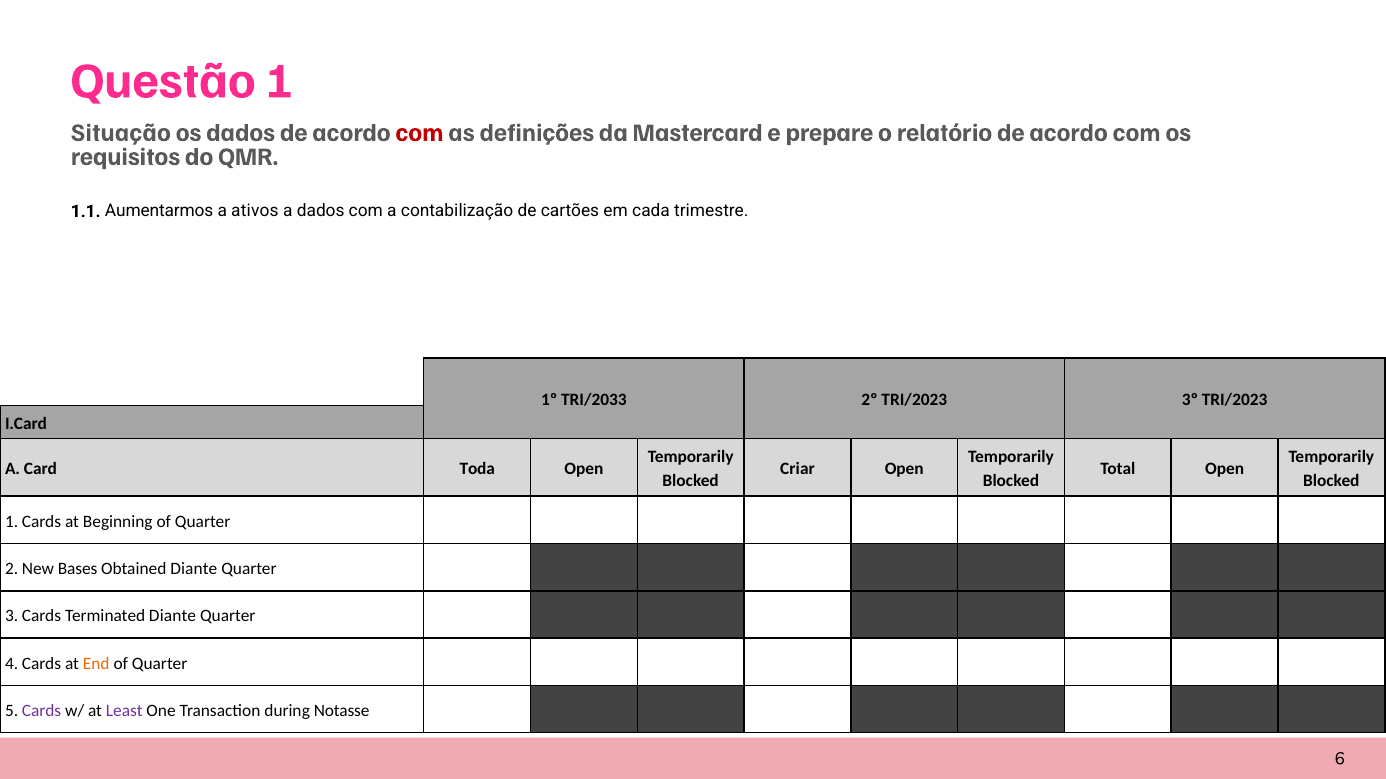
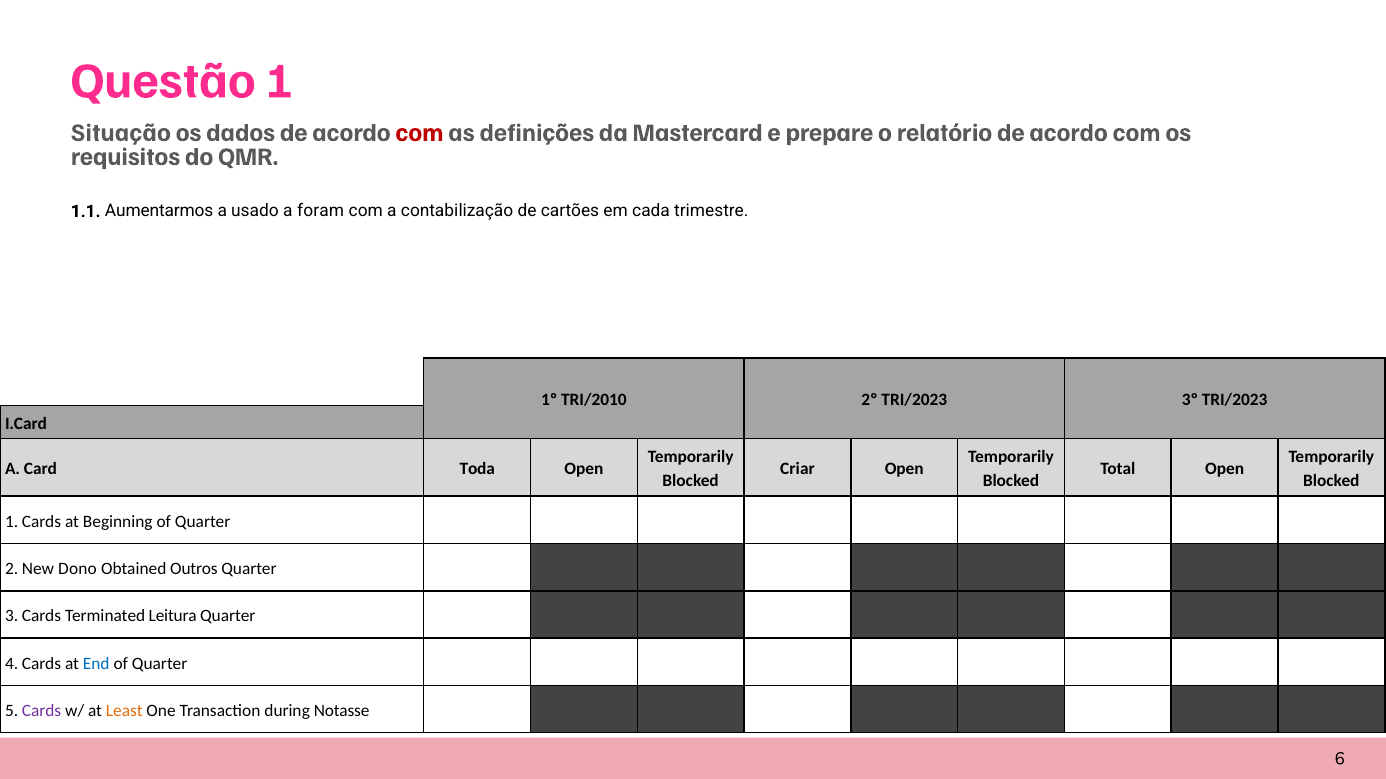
ativos: ativos -> usado
a dados: dados -> foram
TRI/2033: TRI/2033 -> TRI/2010
Bases: Bases -> Dono
Obtained Diante: Diante -> Outros
Terminated Diante: Diante -> Leitura
End colour: orange -> blue
Least colour: purple -> orange
